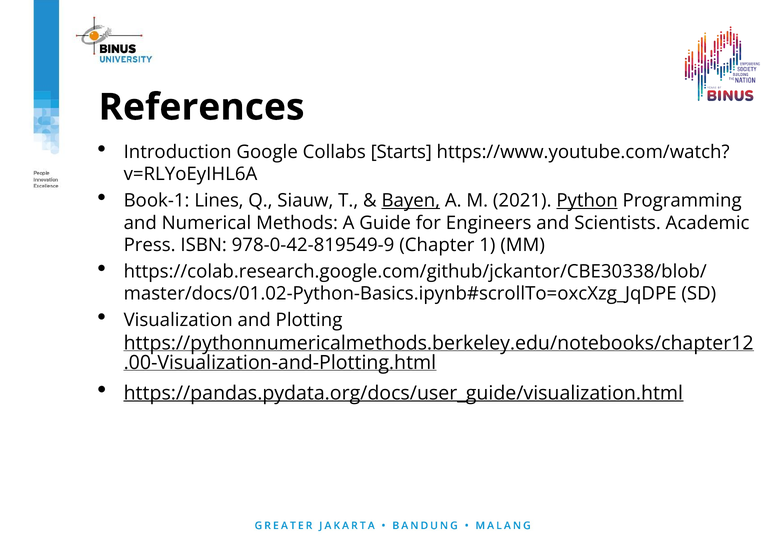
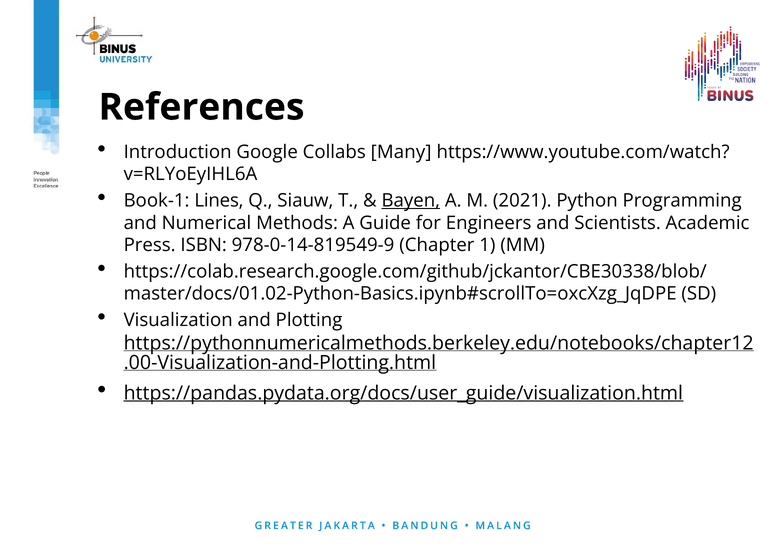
Starts: Starts -> Many
Python underline: present -> none
978-0-42-819549-9: 978-0-42-819549-9 -> 978-0-14-819549-9
